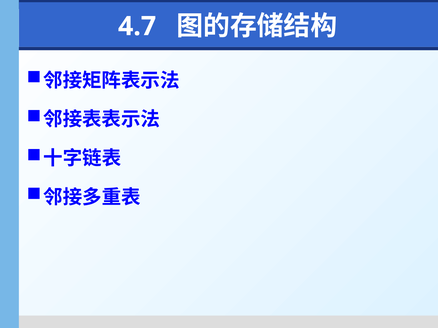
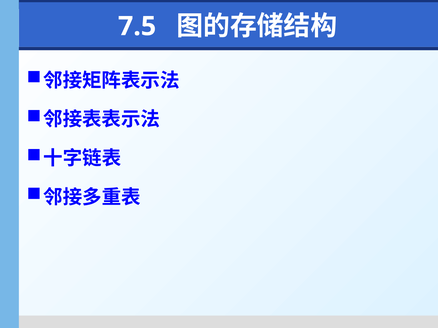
4.7: 4.7 -> 7.5
